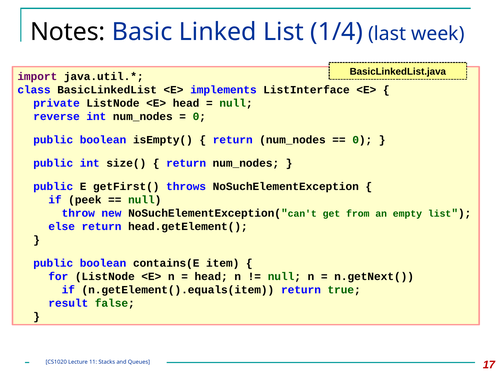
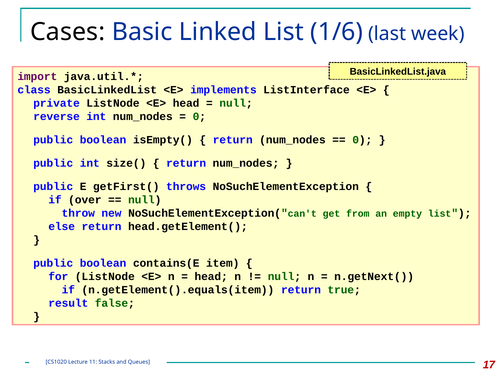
Notes: Notes -> Cases
1/4: 1/4 -> 1/6
peek: peek -> over
